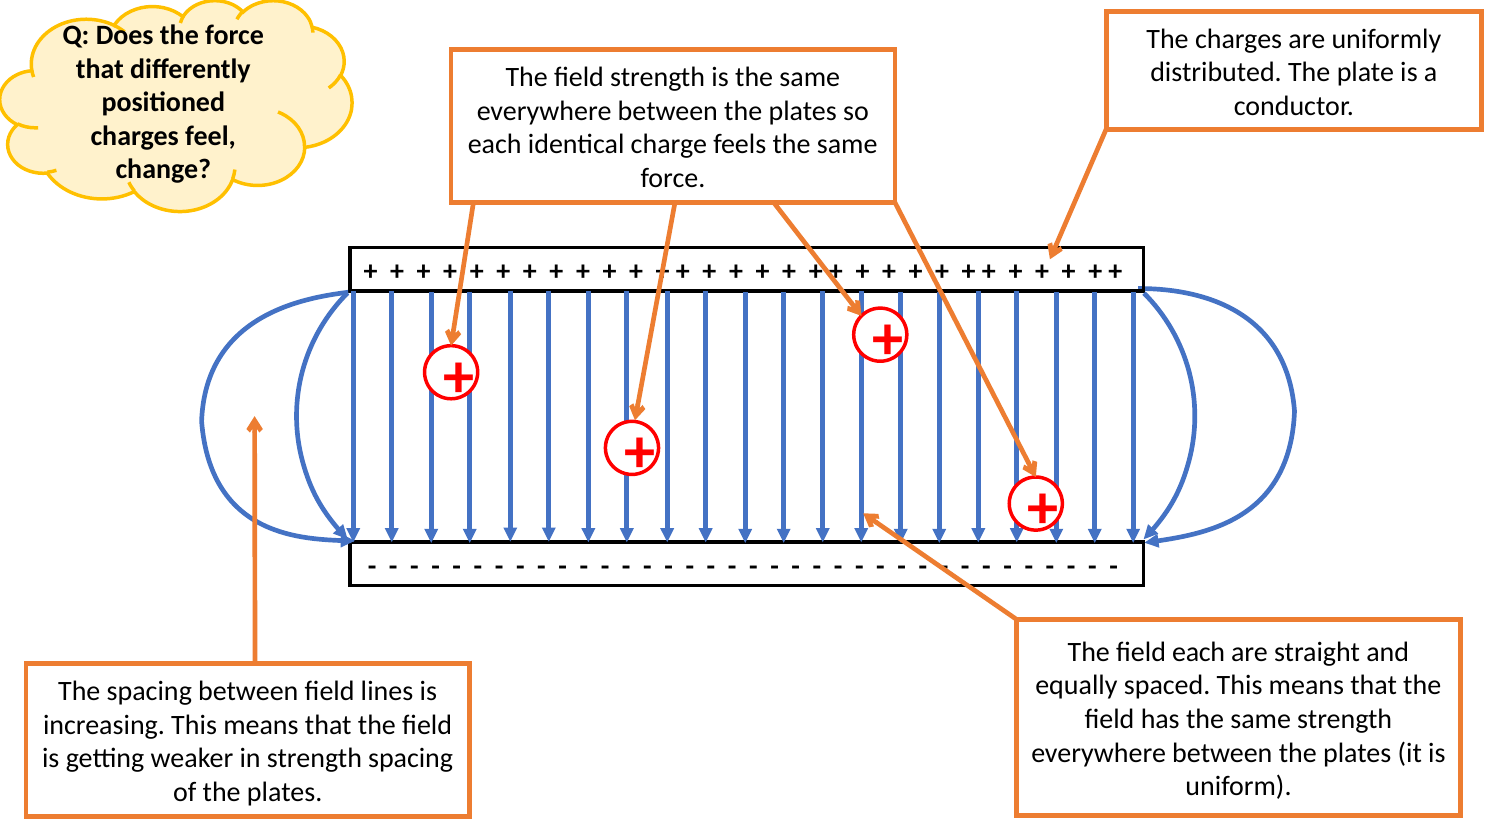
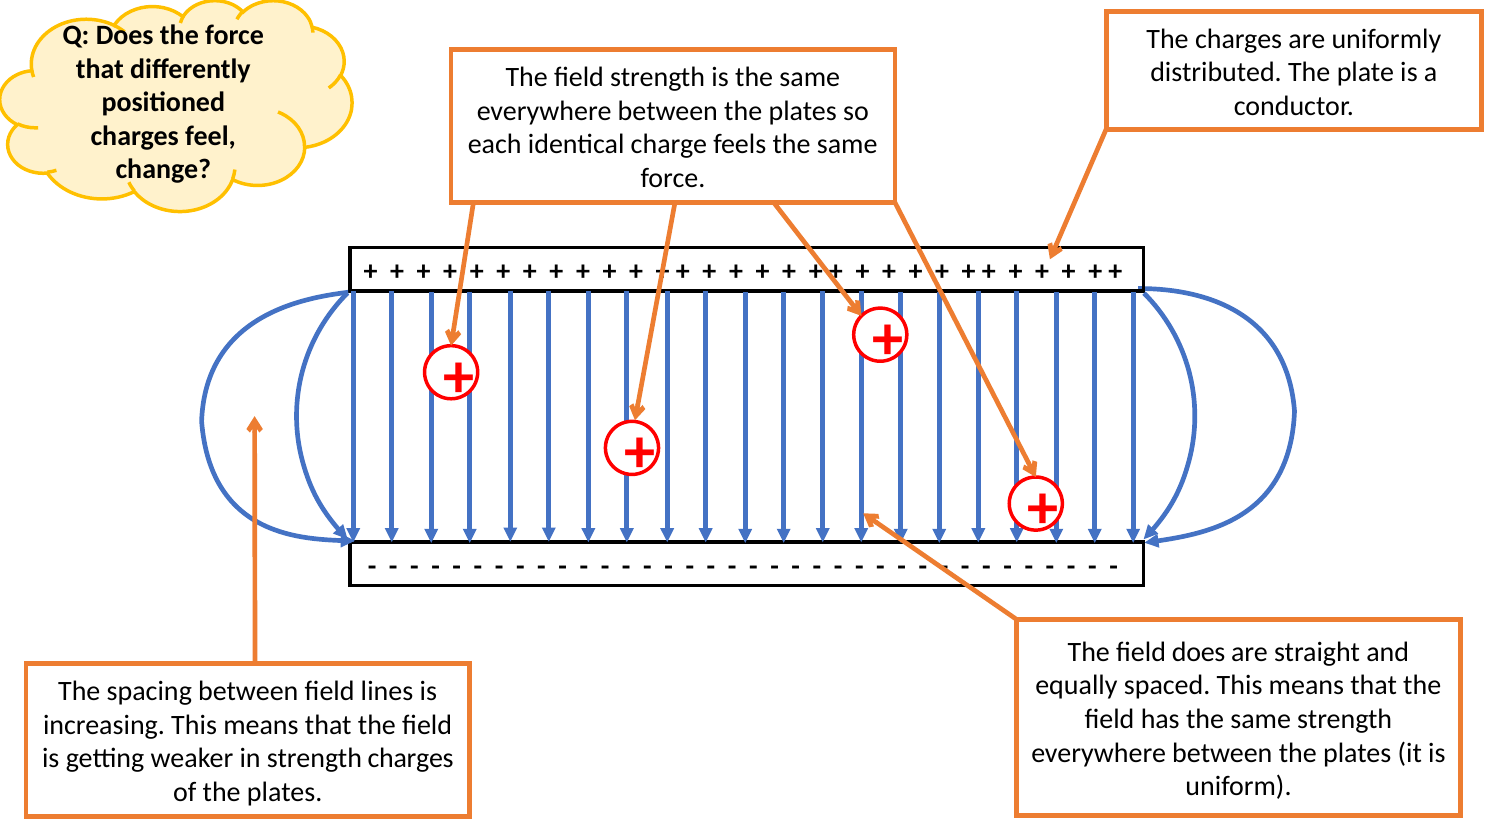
field each: each -> does
strength spacing: spacing -> charges
